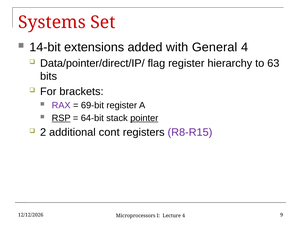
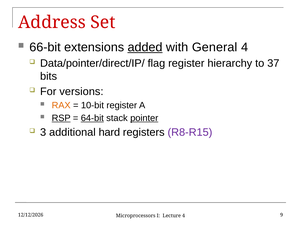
Systems: Systems -> Address
14-bit: 14-bit -> 66-bit
added underline: none -> present
63: 63 -> 37
brackets: brackets -> versions
RAX colour: purple -> orange
69-bit: 69-bit -> 10-bit
64-bit underline: none -> present
2: 2 -> 3
cont: cont -> hard
